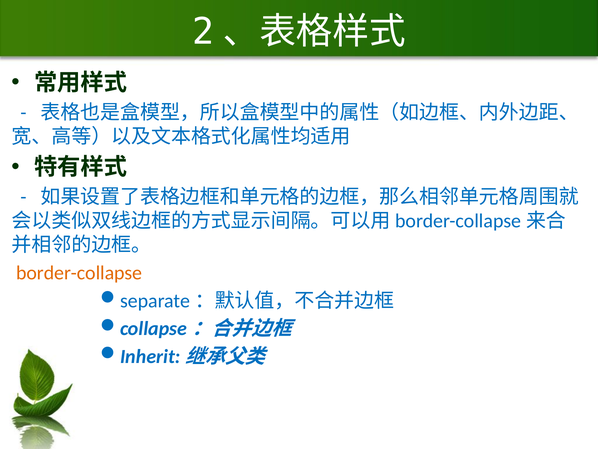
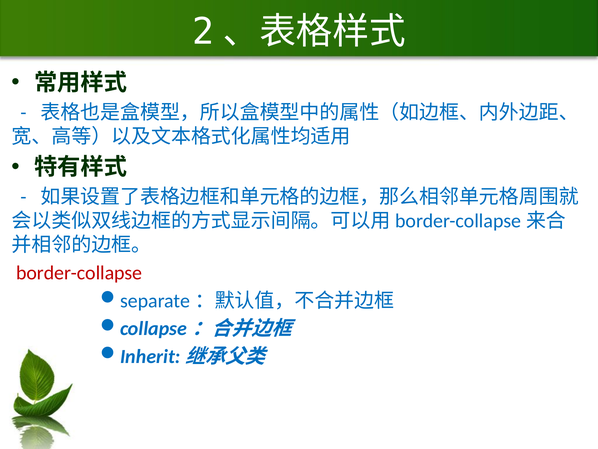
border-collapse colour: orange -> red
